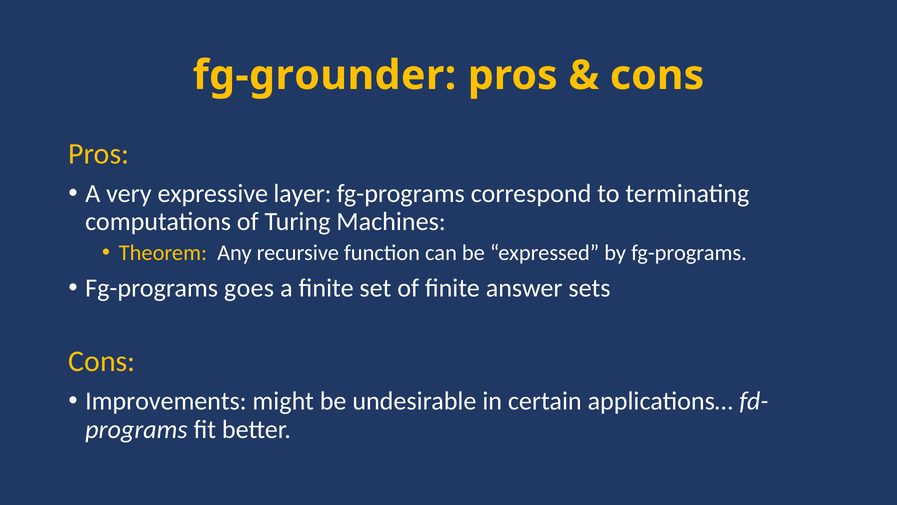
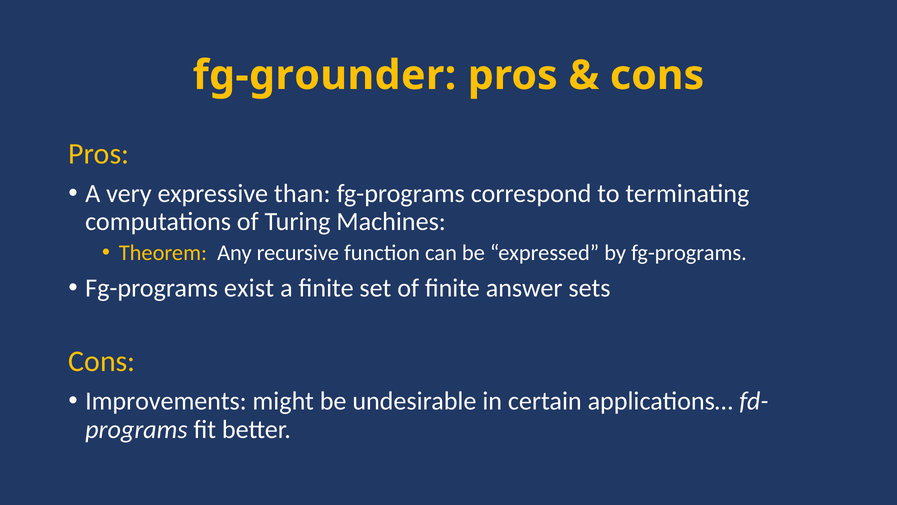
layer: layer -> than
goes: goes -> exist
